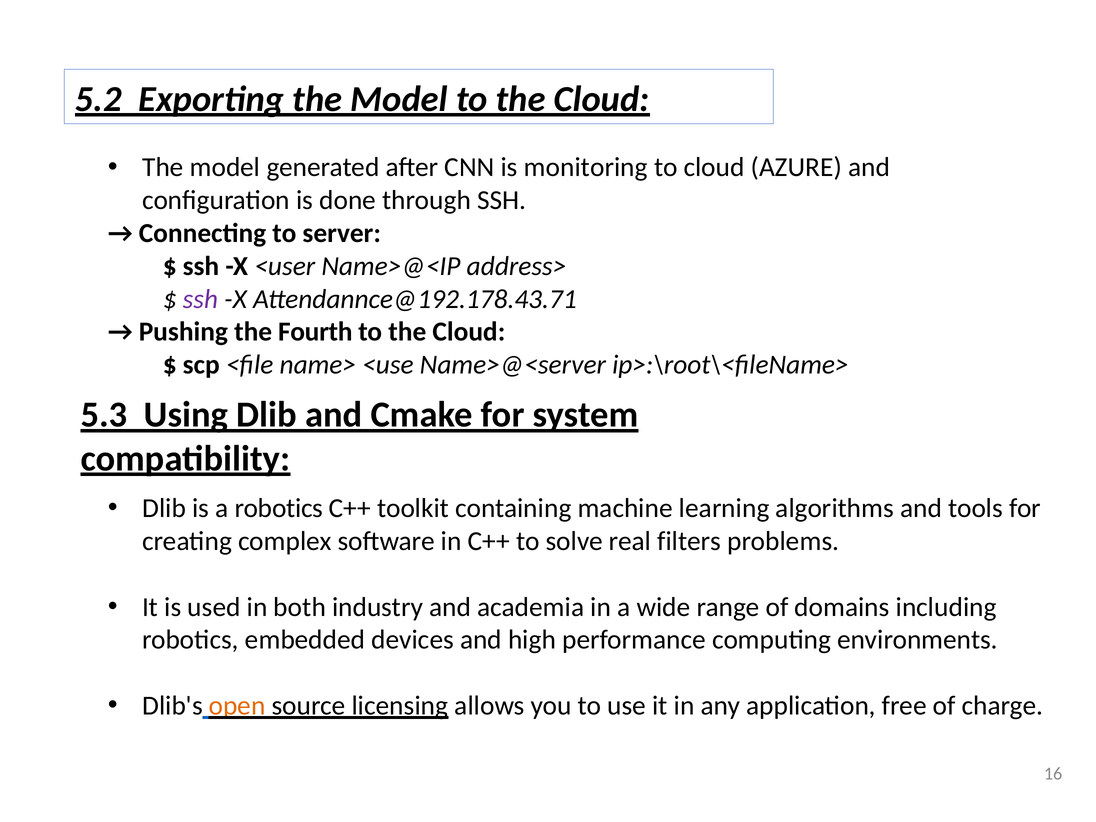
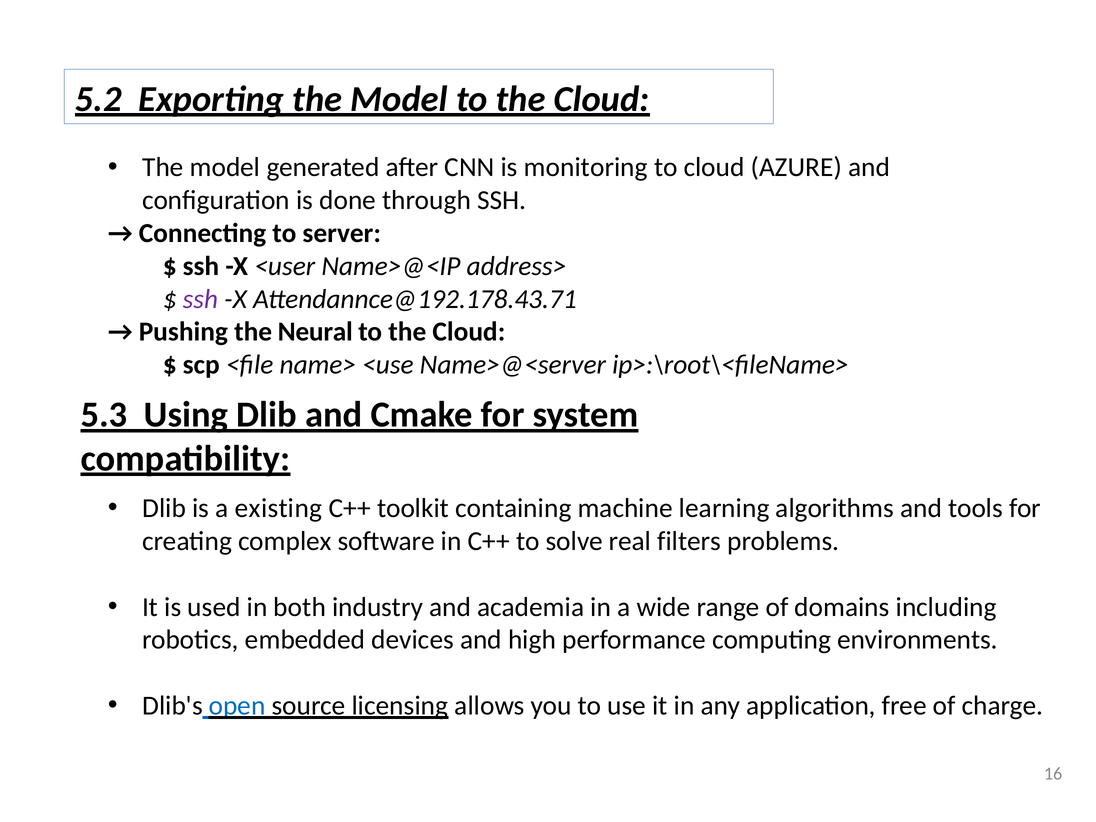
Fourth: Fourth -> Neural
a robotics: robotics -> existing
open colour: orange -> blue
